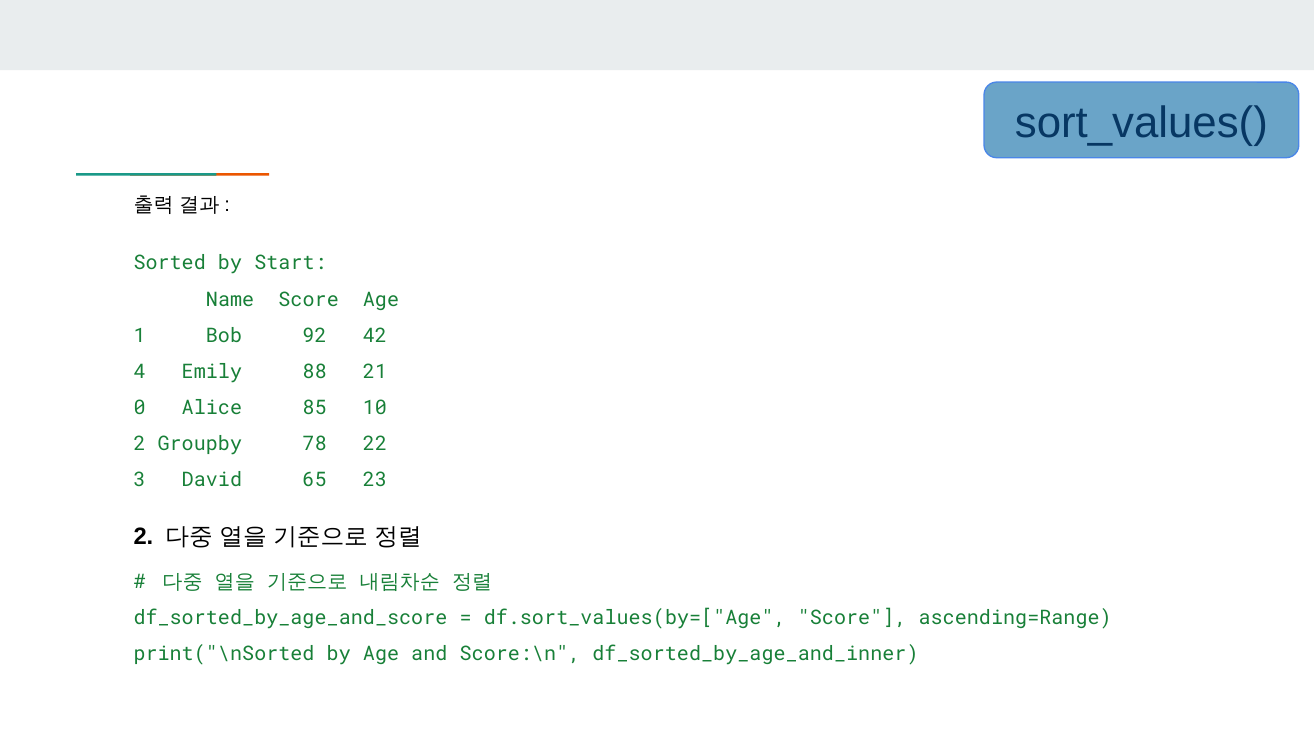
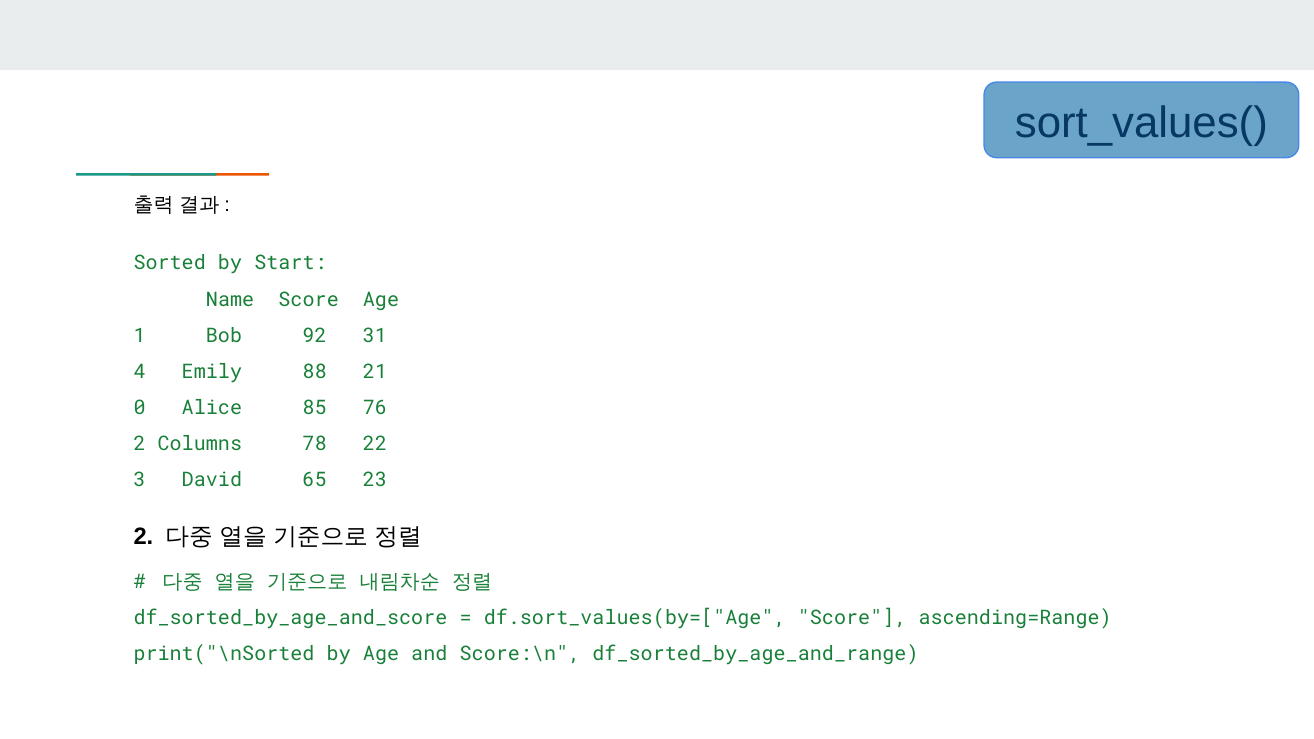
42: 42 -> 31
10: 10 -> 76
Groupby: Groupby -> Columns
df_sorted_by_age_and_inner: df_sorted_by_age_and_inner -> df_sorted_by_age_and_range
